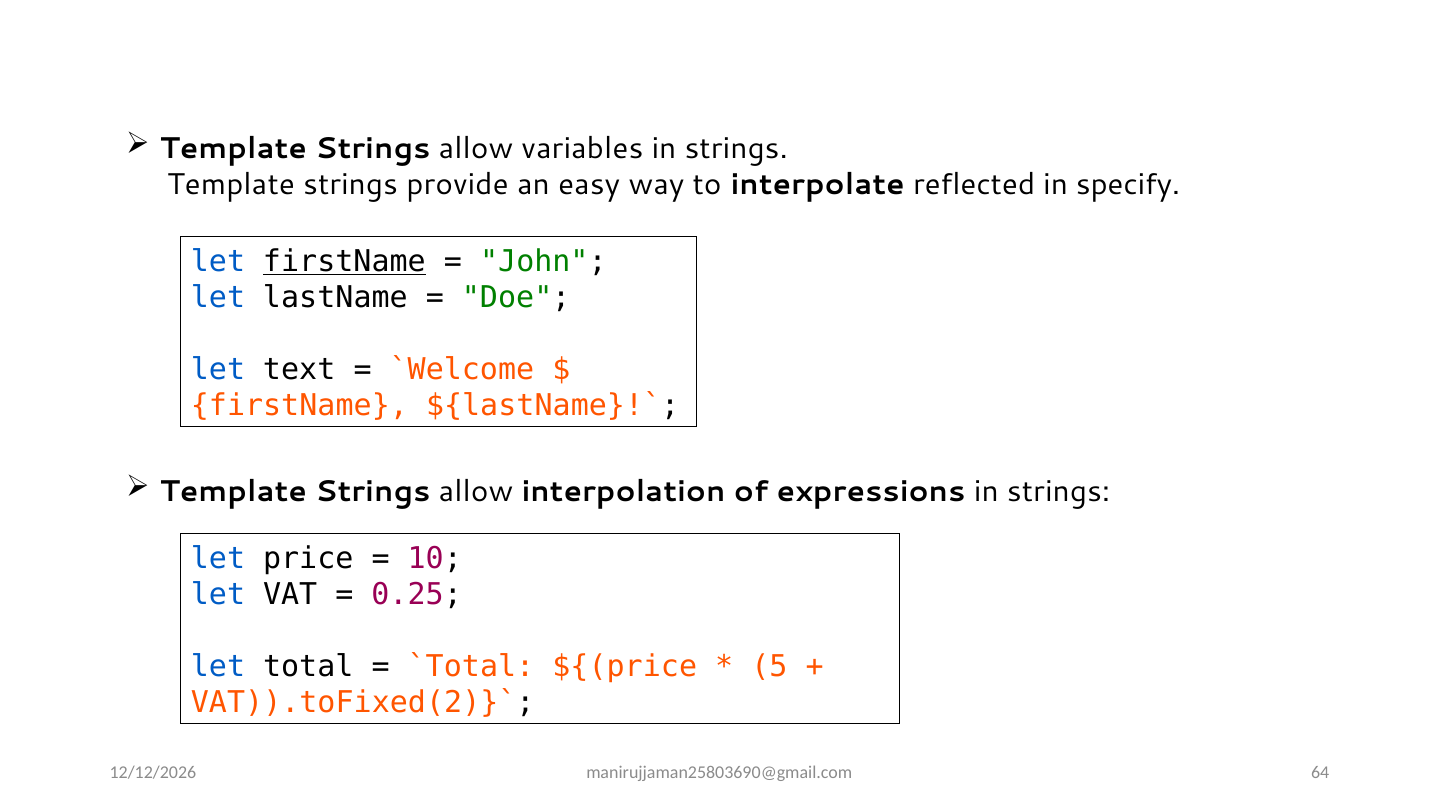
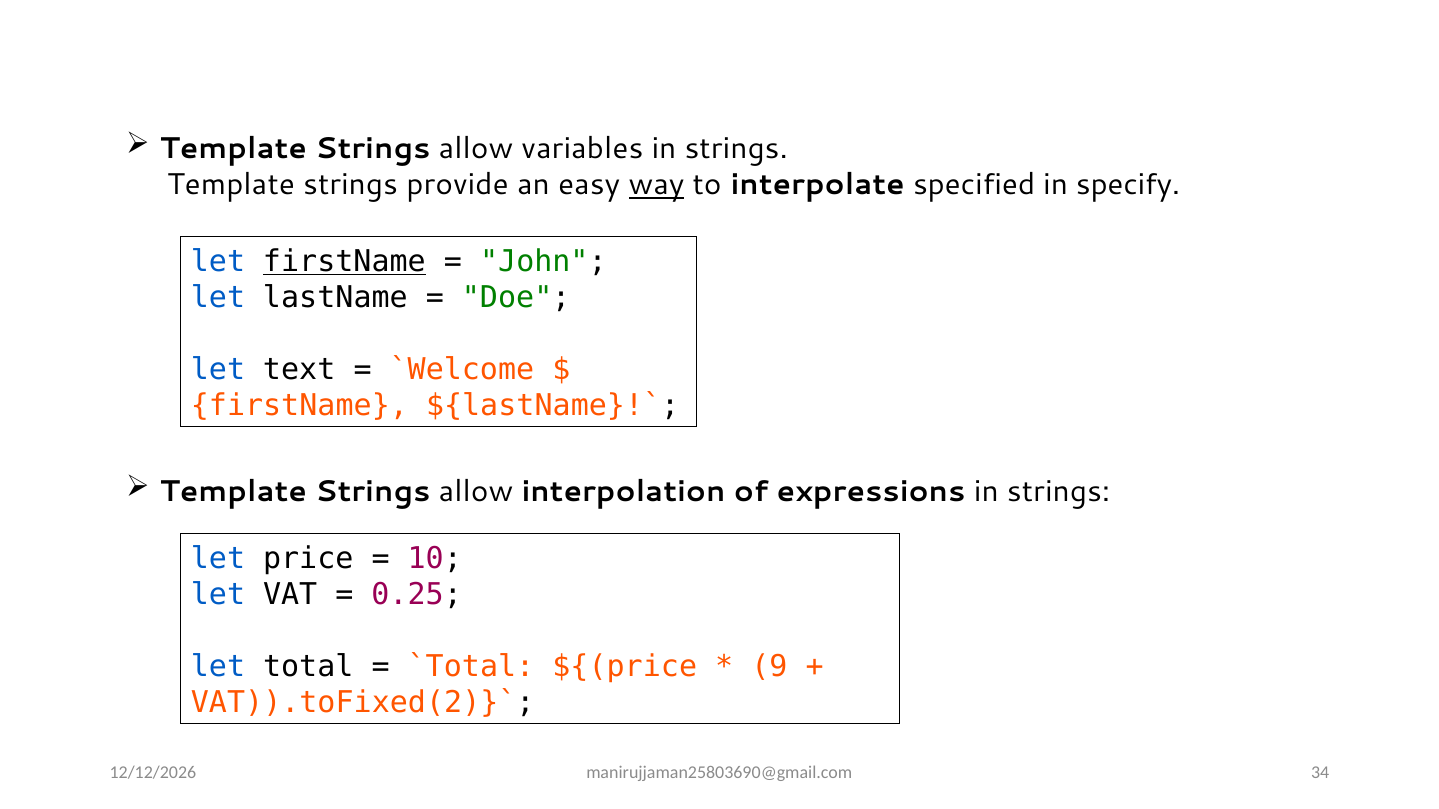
way underline: none -> present
reflected: reflected -> specified
5: 5 -> 9
64: 64 -> 34
